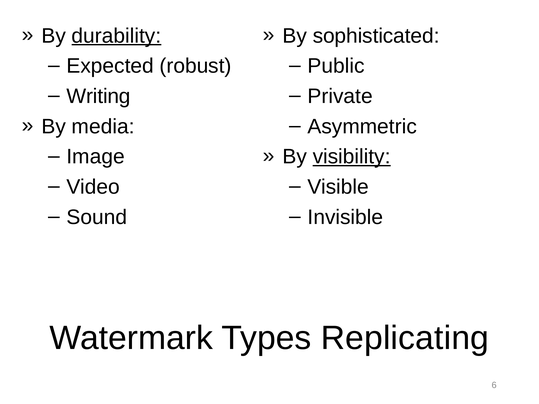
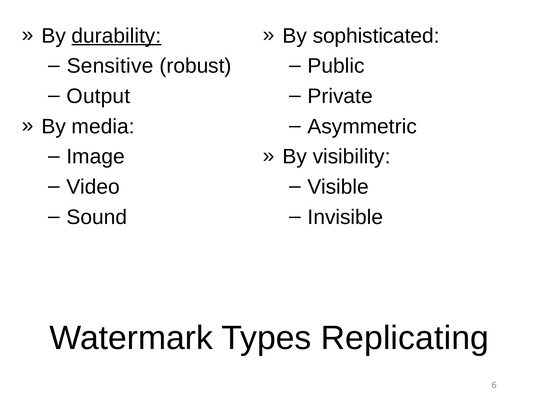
Expected: Expected -> Sensitive
Writing: Writing -> Output
visibility underline: present -> none
